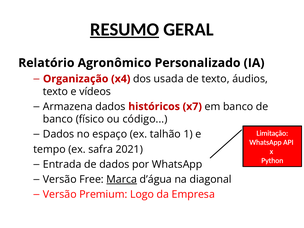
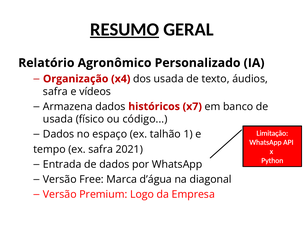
texto at (55, 92): texto -> safra
banco at (58, 119): banco -> usada
Marca underline: present -> none
